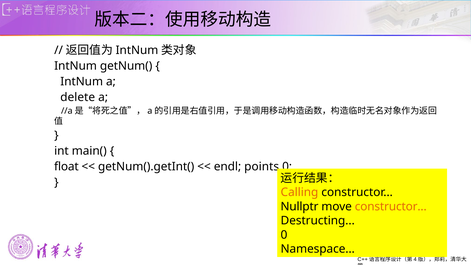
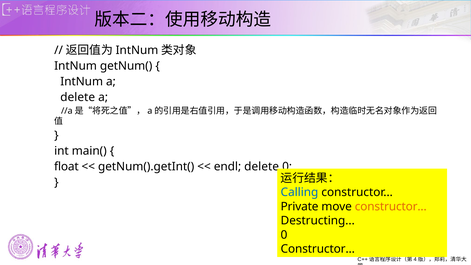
endl points: points -> delete
Calling colour: orange -> blue
Nullptr: Nullptr -> Private
Namespace at (318, 249): Namespace -> Constructor
